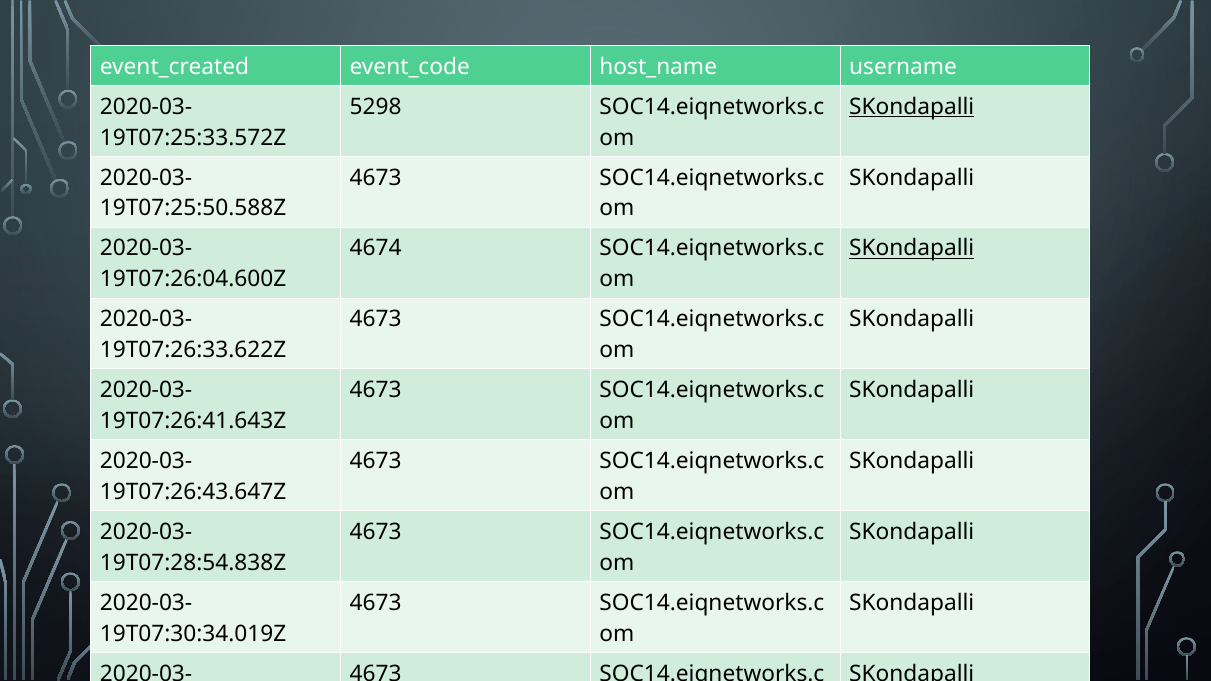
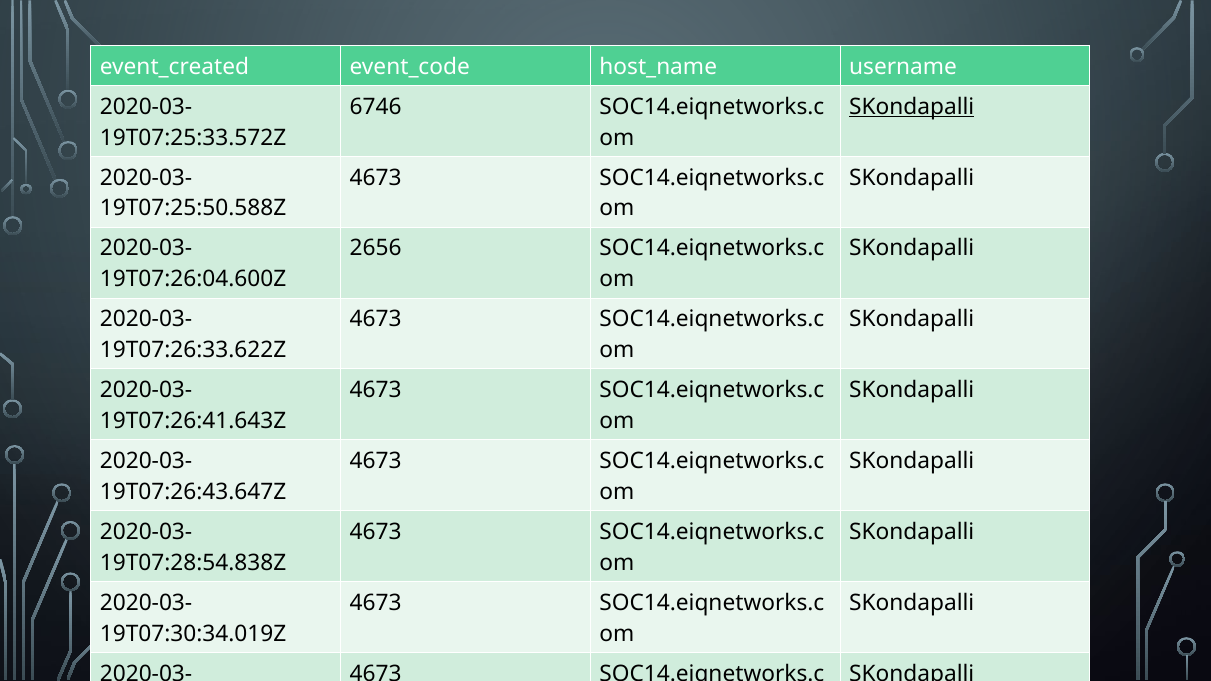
5298: 5298 -> 6746
4674: 4674 -> 2656
SKondapalli at (912, 248) underline: present -> none
